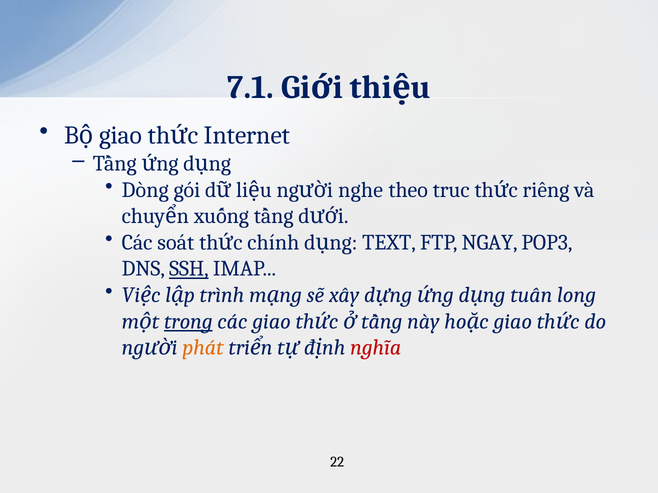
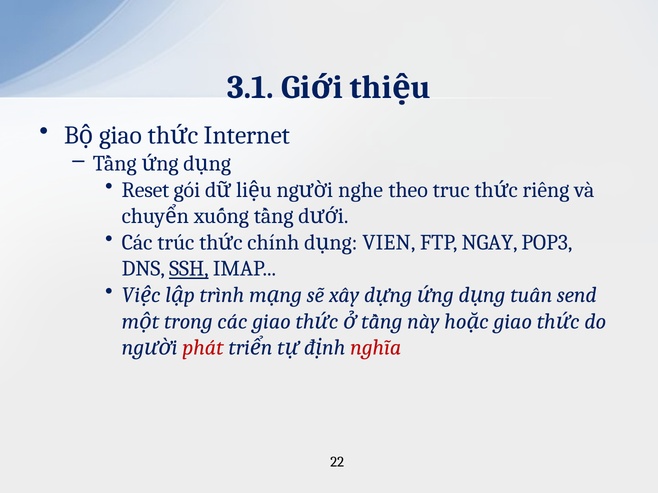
7.1: 7.1 -> 3.1
Dòng: Dòng -> Reset
soát: soát -> trúc
TEXT: TEXT -> VIEN
long: long -> send
trong underline: present -> none
phát colour: orange -> red
